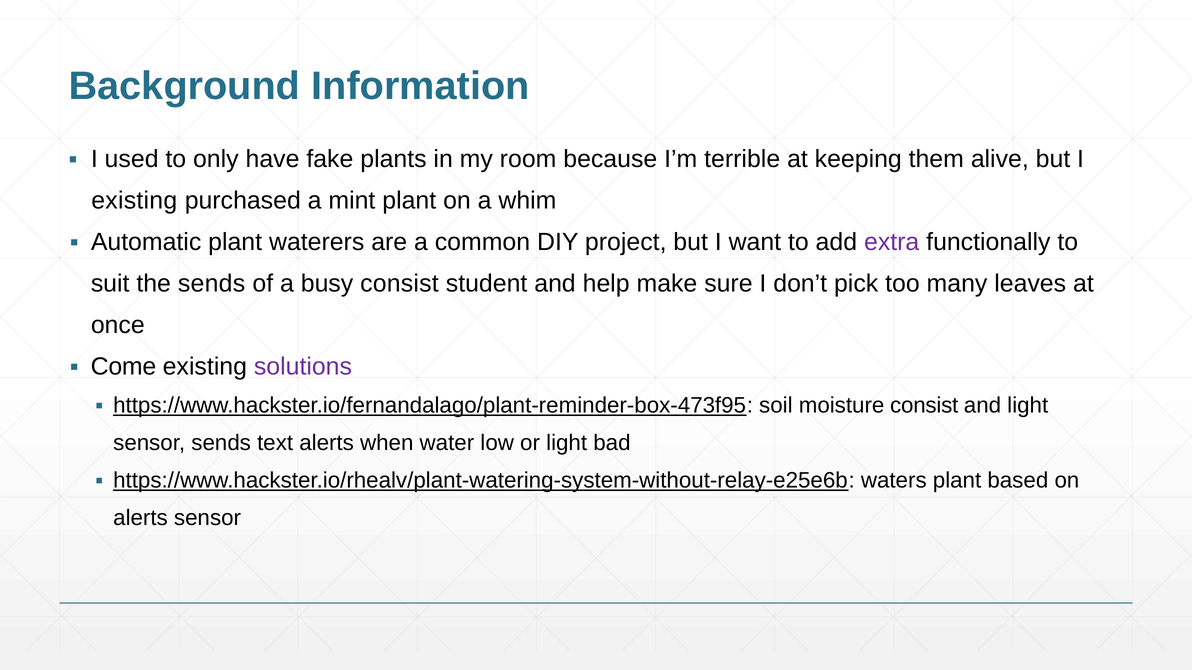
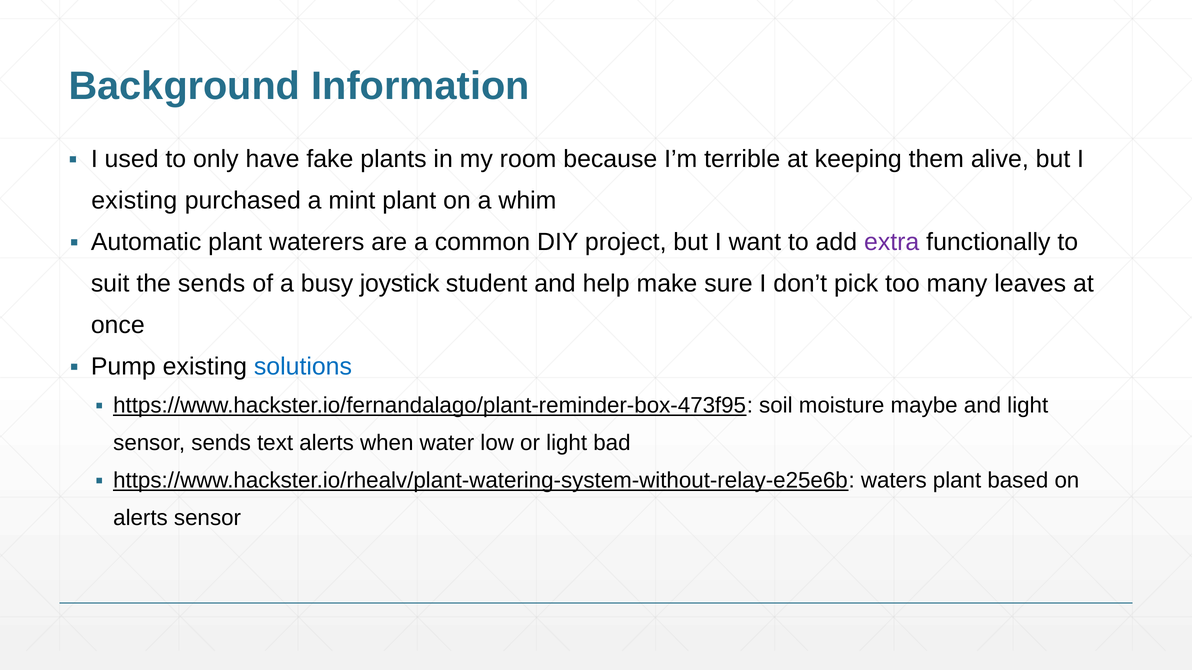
busy consist: consist -> joystick
Come: Come -> Pump
solutions colour: purple -> blue
moisture consist: consist -> maybe
